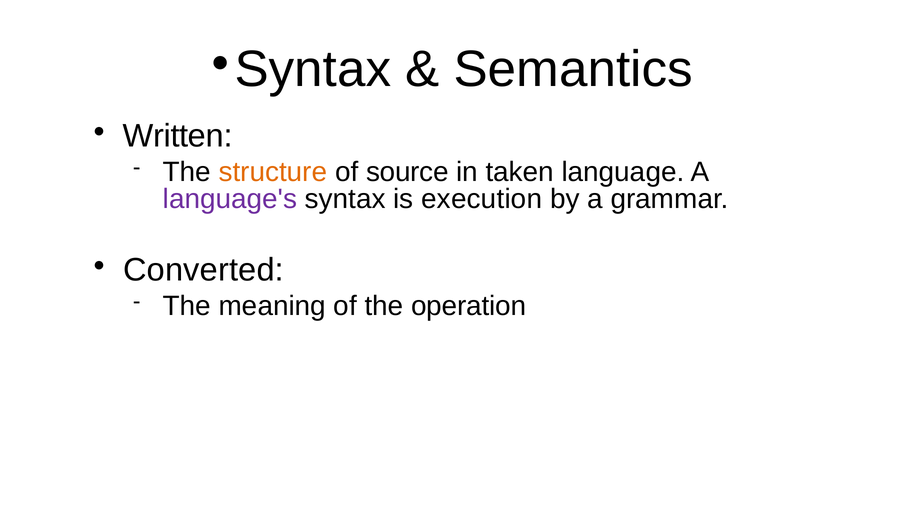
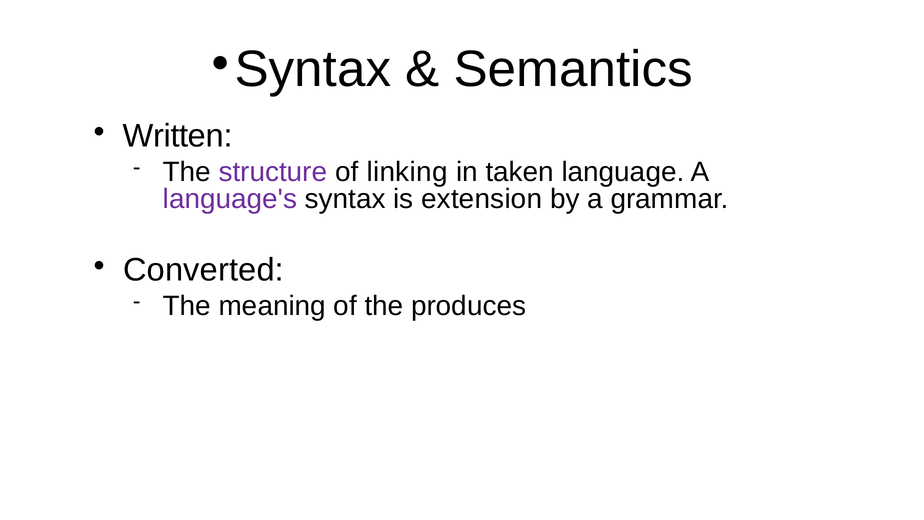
structure colour: orange -> purple
source: source -> linking
execution: execution -> extension
operation: operation -> produces
